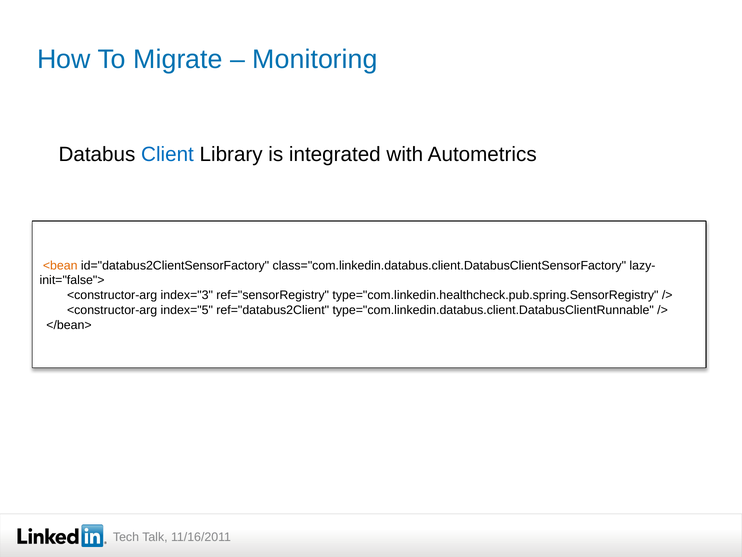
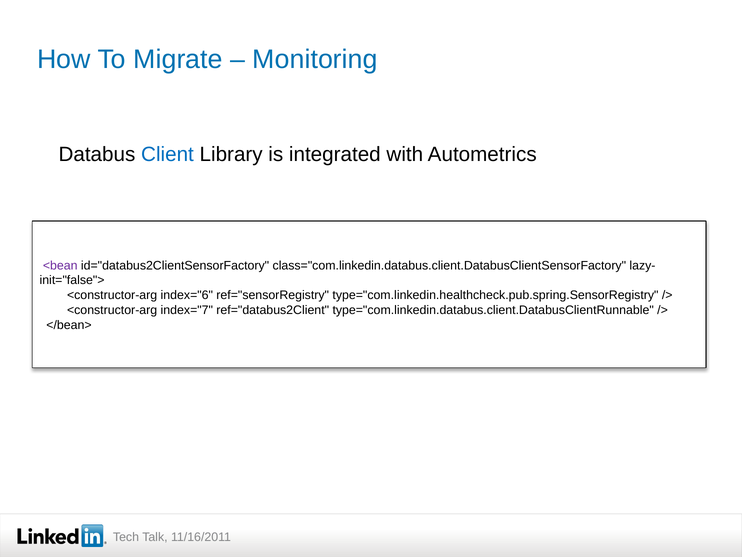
<bean colour: orange -> purple
index="3: index="3 -> index="6
index="5: index="5 -> index="7
